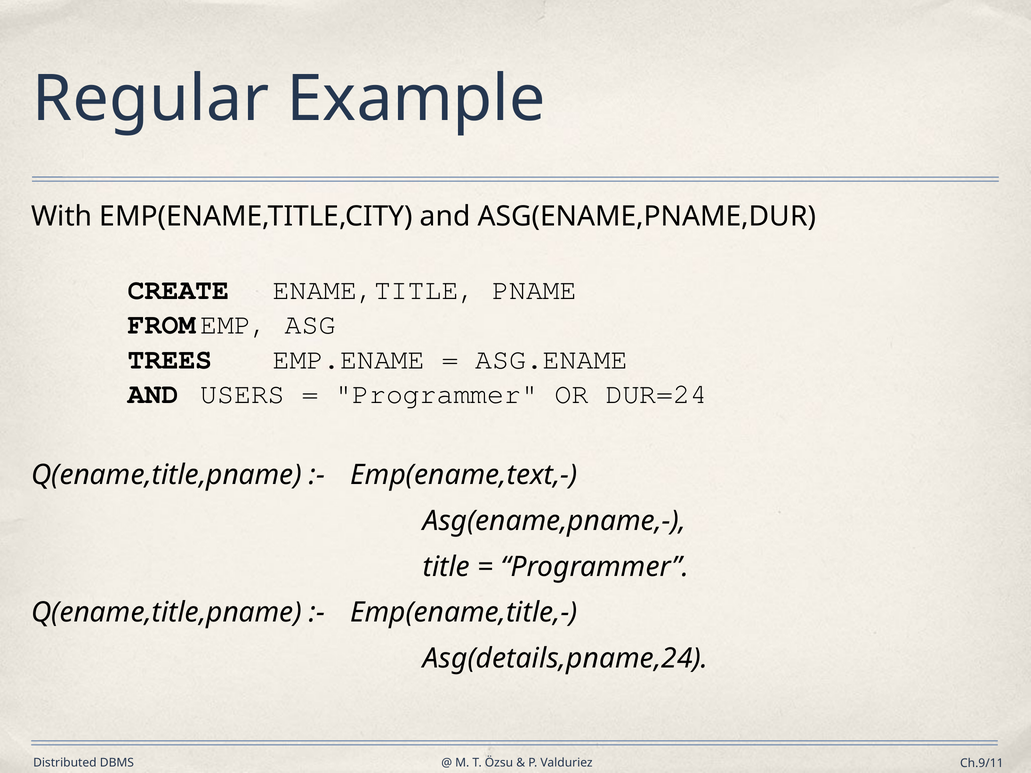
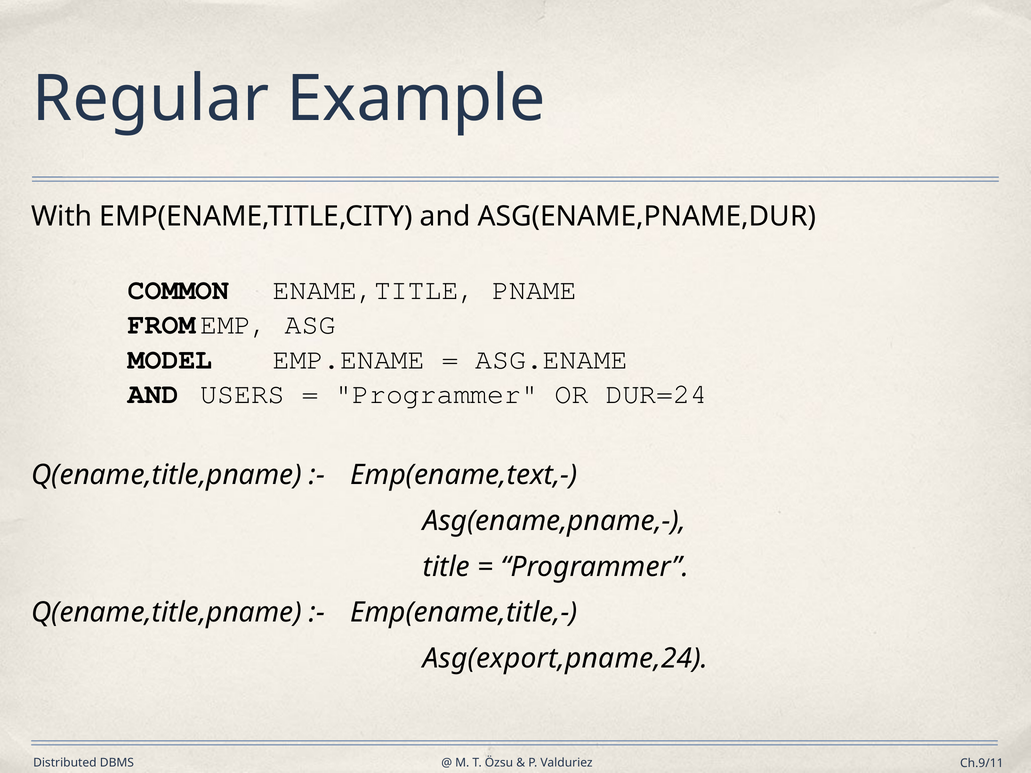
CREATE: CREATE -> COMMON
TREES: TREES -> MODEL
Asg(details,pname,24: Asg(details,pname,24 -> Asg(export,pname,24
